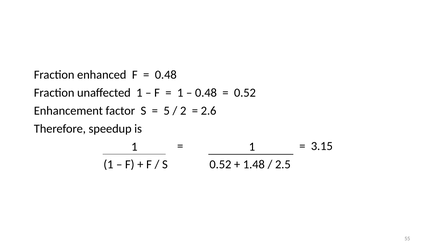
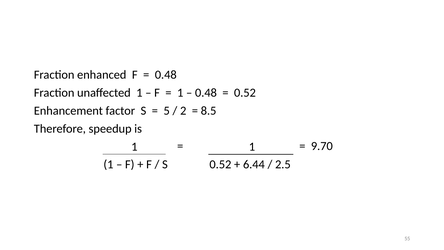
2.6: 2.6 -> 8.5
3.15: 3.15 -> 9.70
1.48: 1.48 -> 6.44
